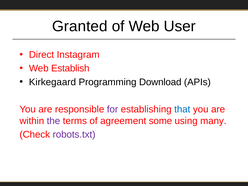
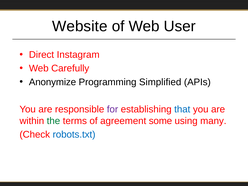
Granted: Granted -> Website
Establish: Establish -> Carefully
Kirkegaard: Kirkegaard -> Anonymize
Download: Download -> Simplified
the colour: purple -> green
robots.txt colour: purple -> blue
